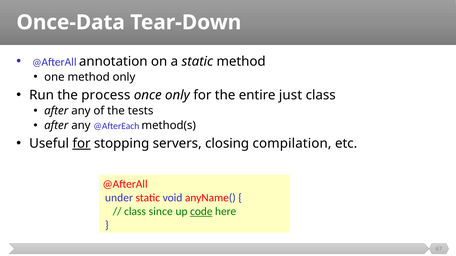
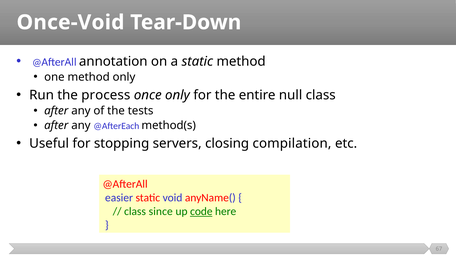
Once-Data: Once-Data -> Once-Void
just: just -> null
for at (81, 144) underline: present -> none
under: under -> easier
